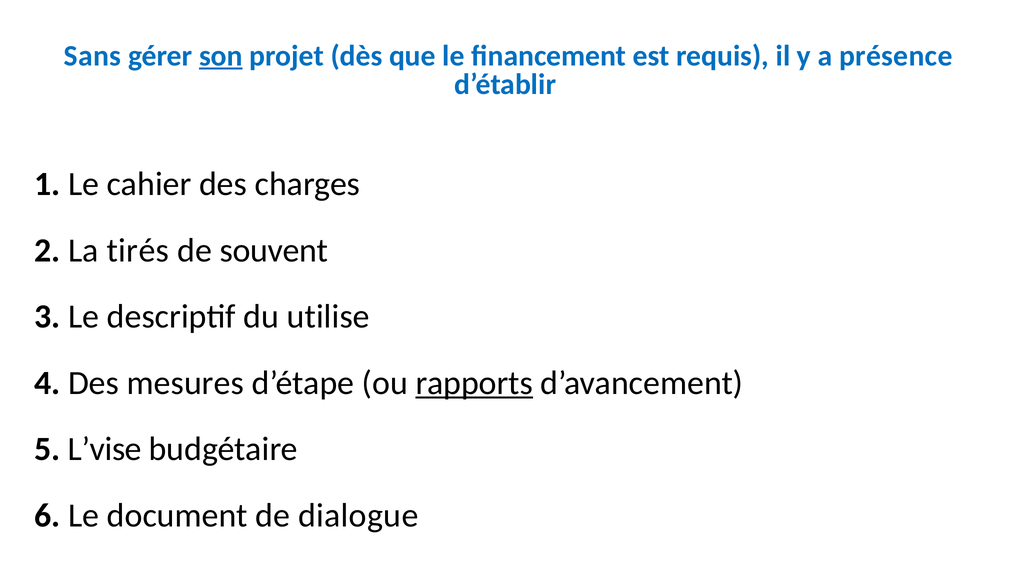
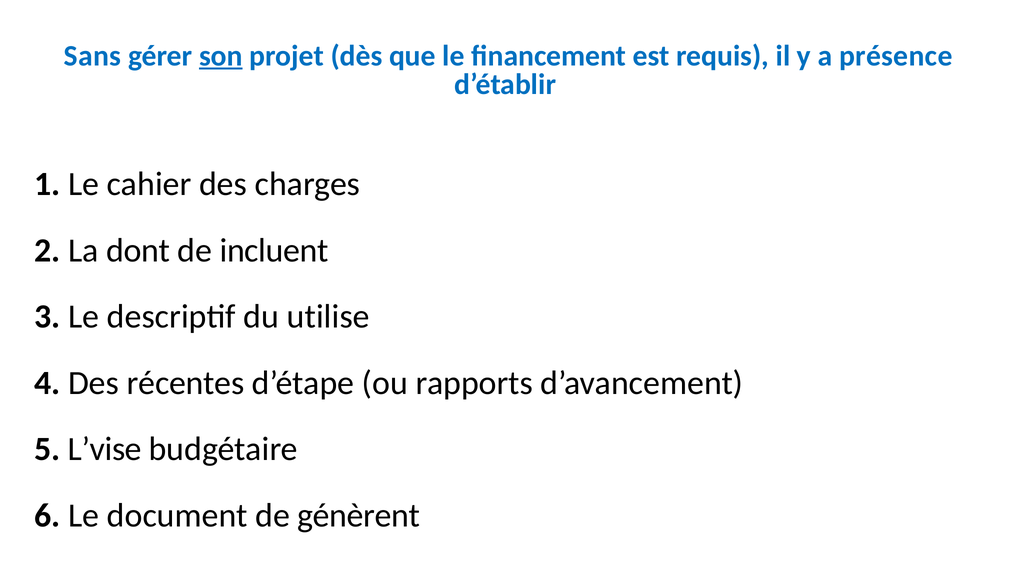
tirés: tirés -> dont
souvent: souvent -> incluent
mesures: mesures -> récentes
rapports underline: present -> none
dialogue: dialogue -> génèrent
